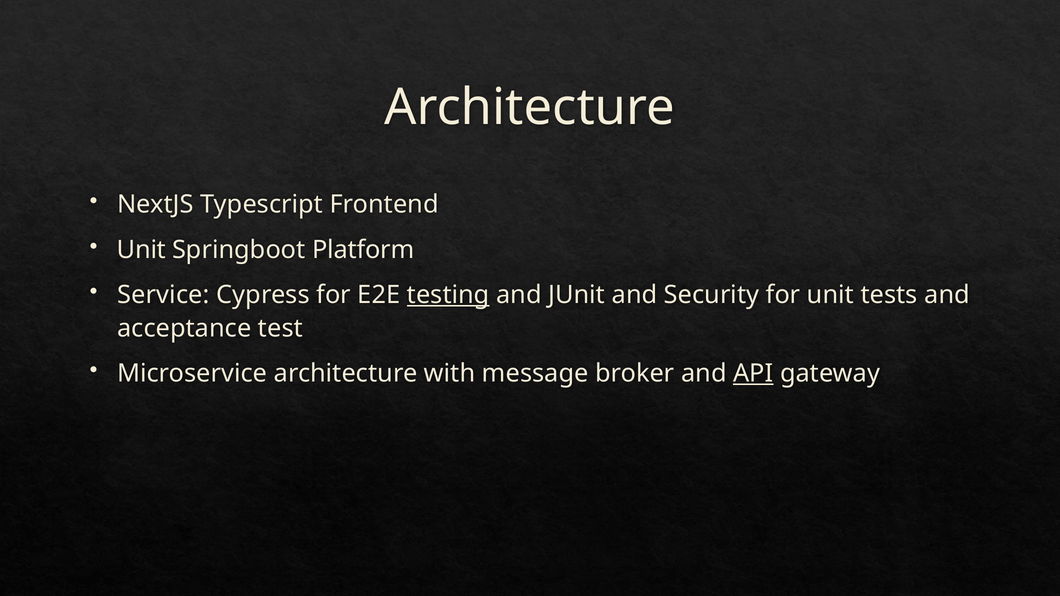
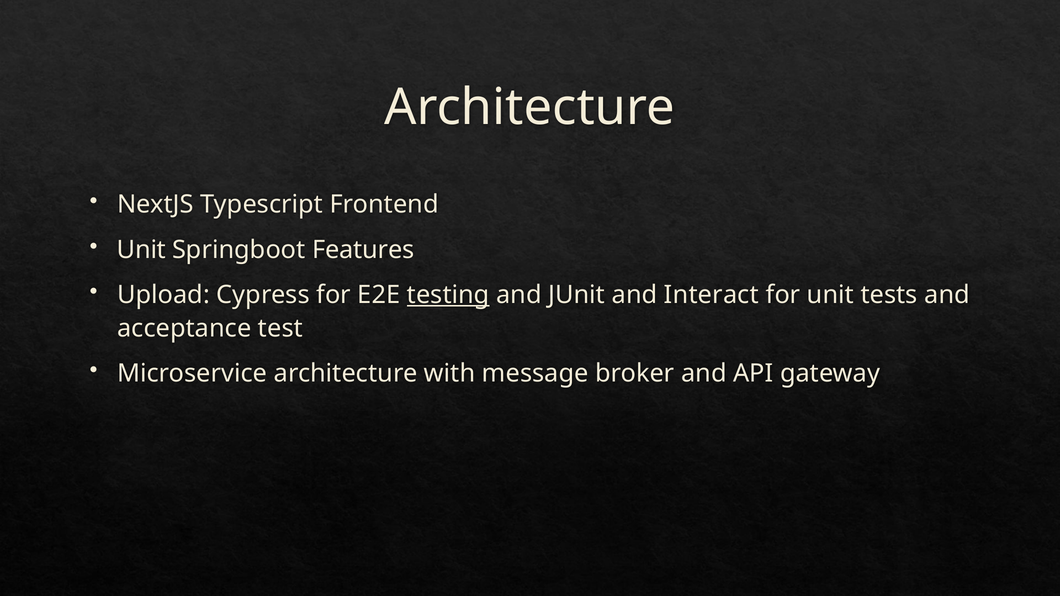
Platform: Platform -> Features
Service: Service -> Upload
Security: Security -> Interact
API underline: present -> none
